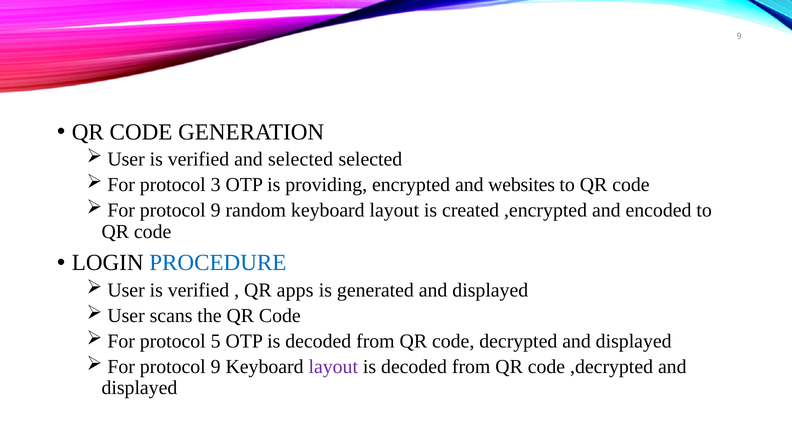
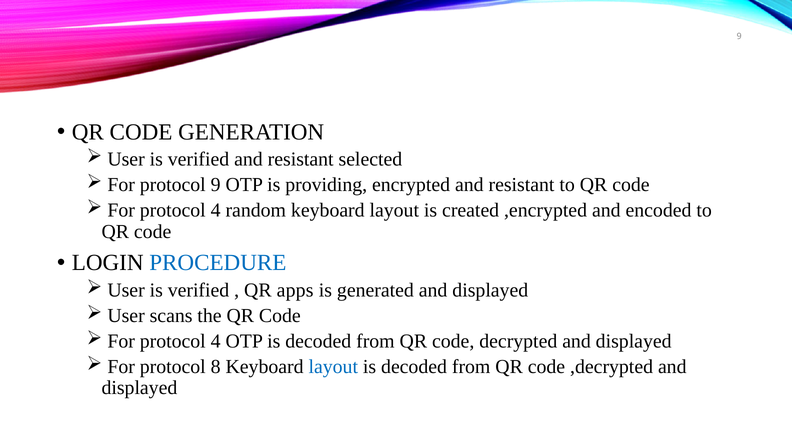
verified and selected: selected -> resistant
protocol 3: 3 -> 9
encrypted and websites: websites -> resistant
9 at (216, 210): 9 -> 4
5 at (216, 341): 5 -> 4
9 at (216, 367): 9 -> 8
layout at (333, 367) colour: purple -> blue
